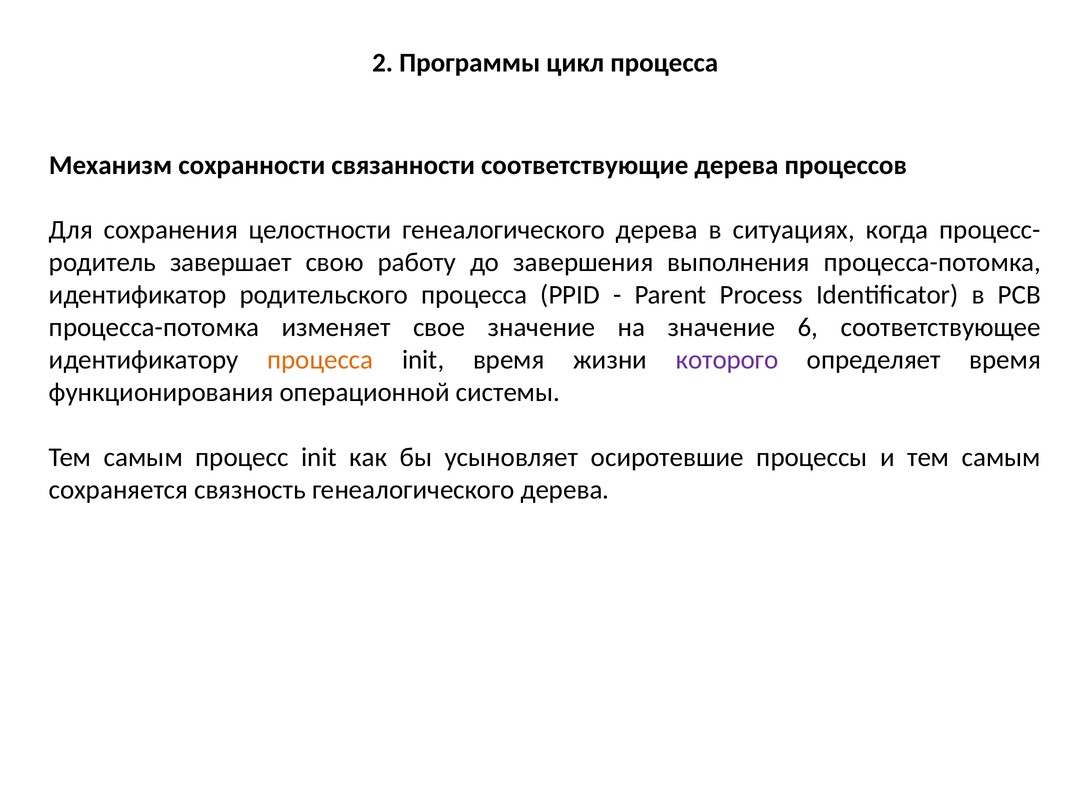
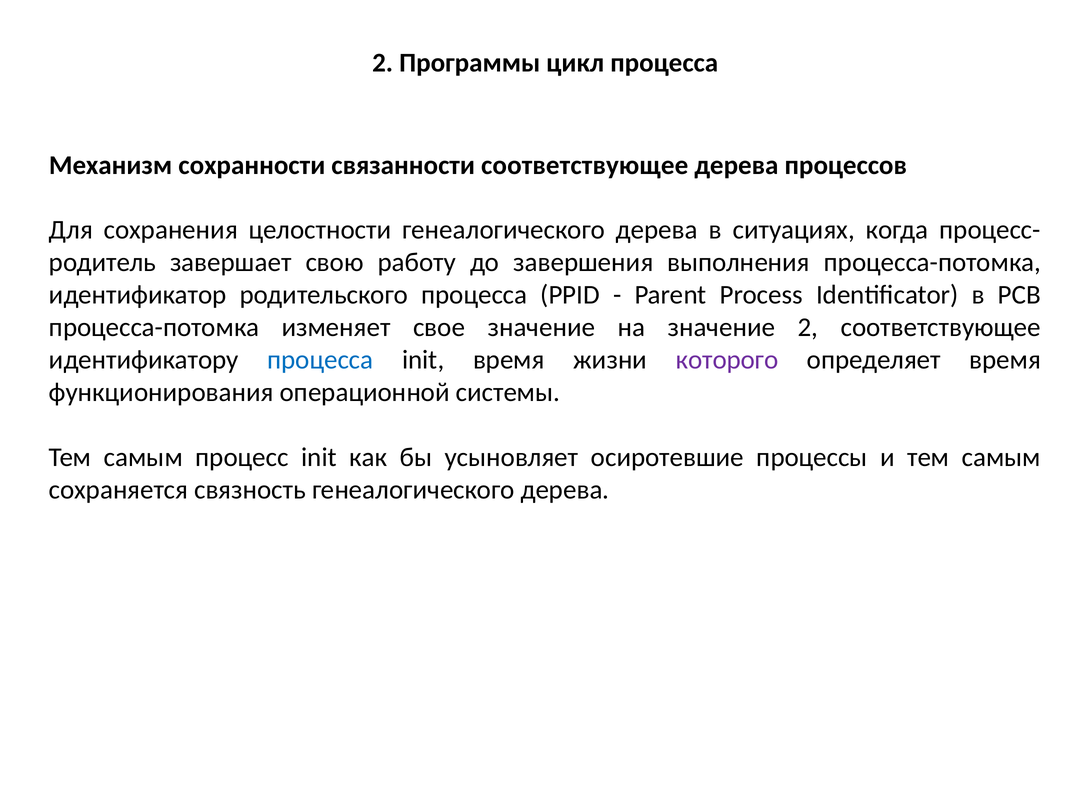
связанности соответствующие: соответствующие -> соответствующее
значение 6: 6 -> 2
процесса at (320, 360) colour: orange -> blue
